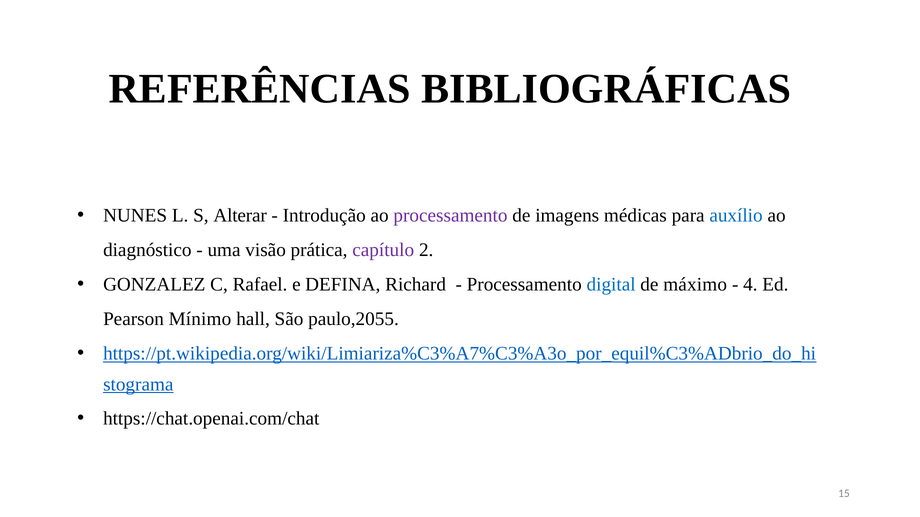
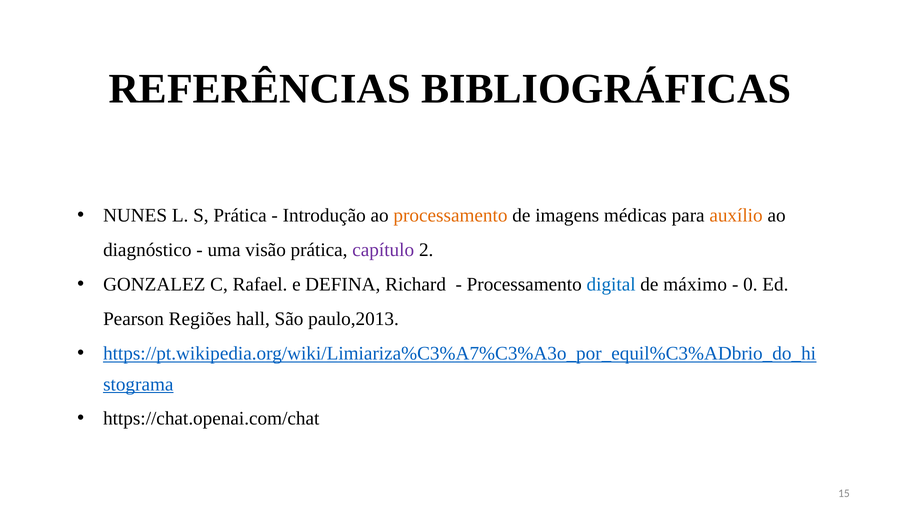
S Alterar: Alterar -> Prática
processamento at (450, 216) colour: purple -> orange
auxílio colour: blue -> orange
4: 4 -> 0
Mínimo: Mínimo -> Regiões
paulo,2055: paulo,2055 -> paulo,2013
